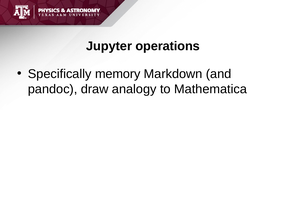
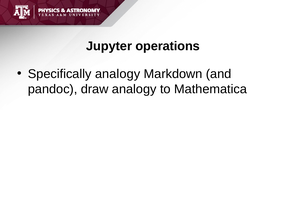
Specifically memory: memory -> analogy
